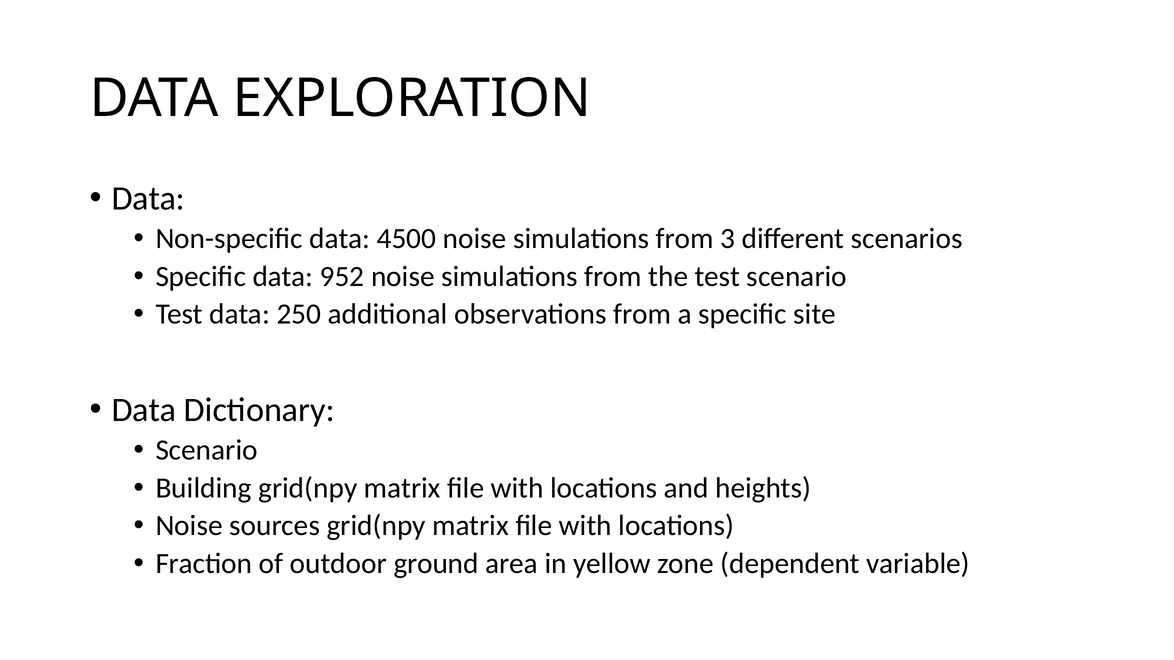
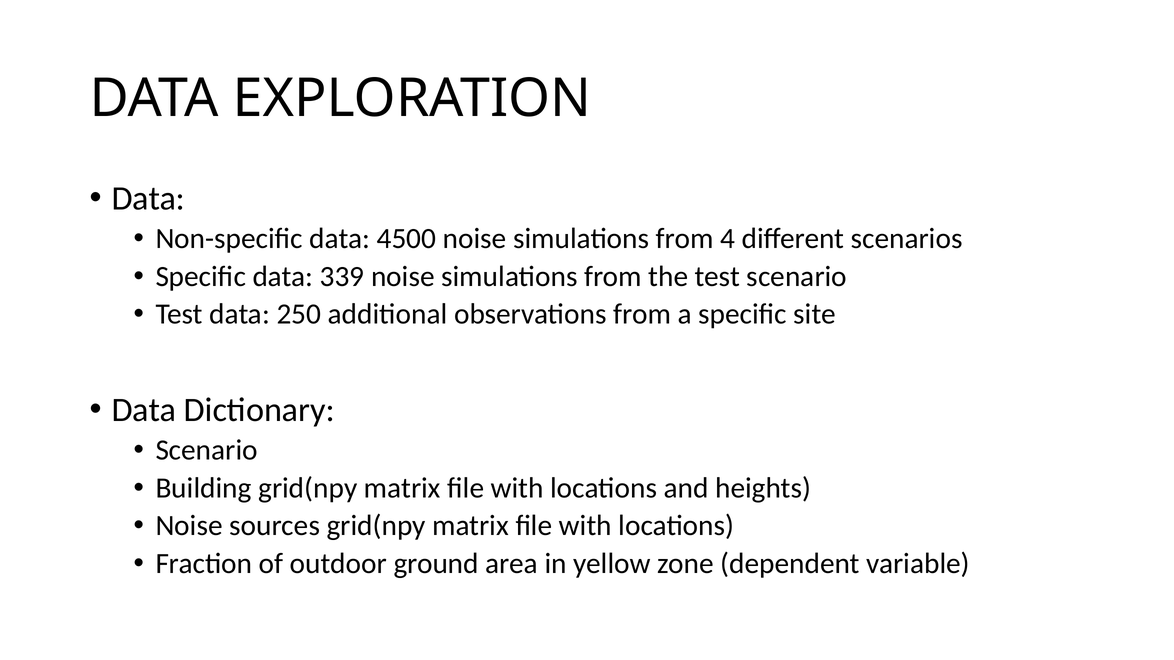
3: 3 -> 4
952: 952 -> 339
